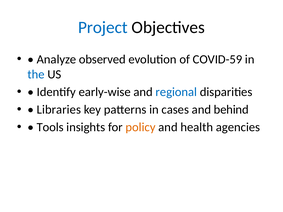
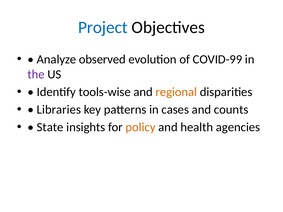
COVID-59: COVID-59 -> COVID-99
the colour: blue -> purple
early-wise: early-wise -> tools-wise
regional colour: blue -> orange
behind: behind -> counts
Tools: Tools -> State
